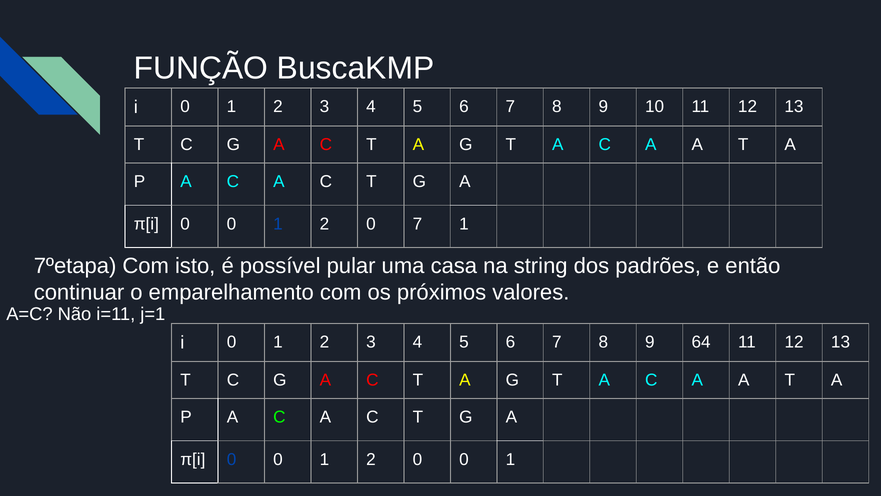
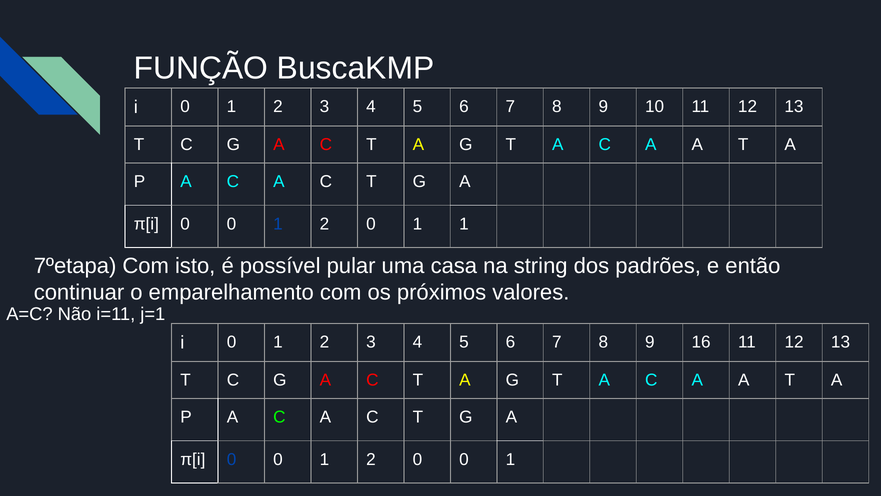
2 0 7: 7 -> 1
64: 64 -> 16
